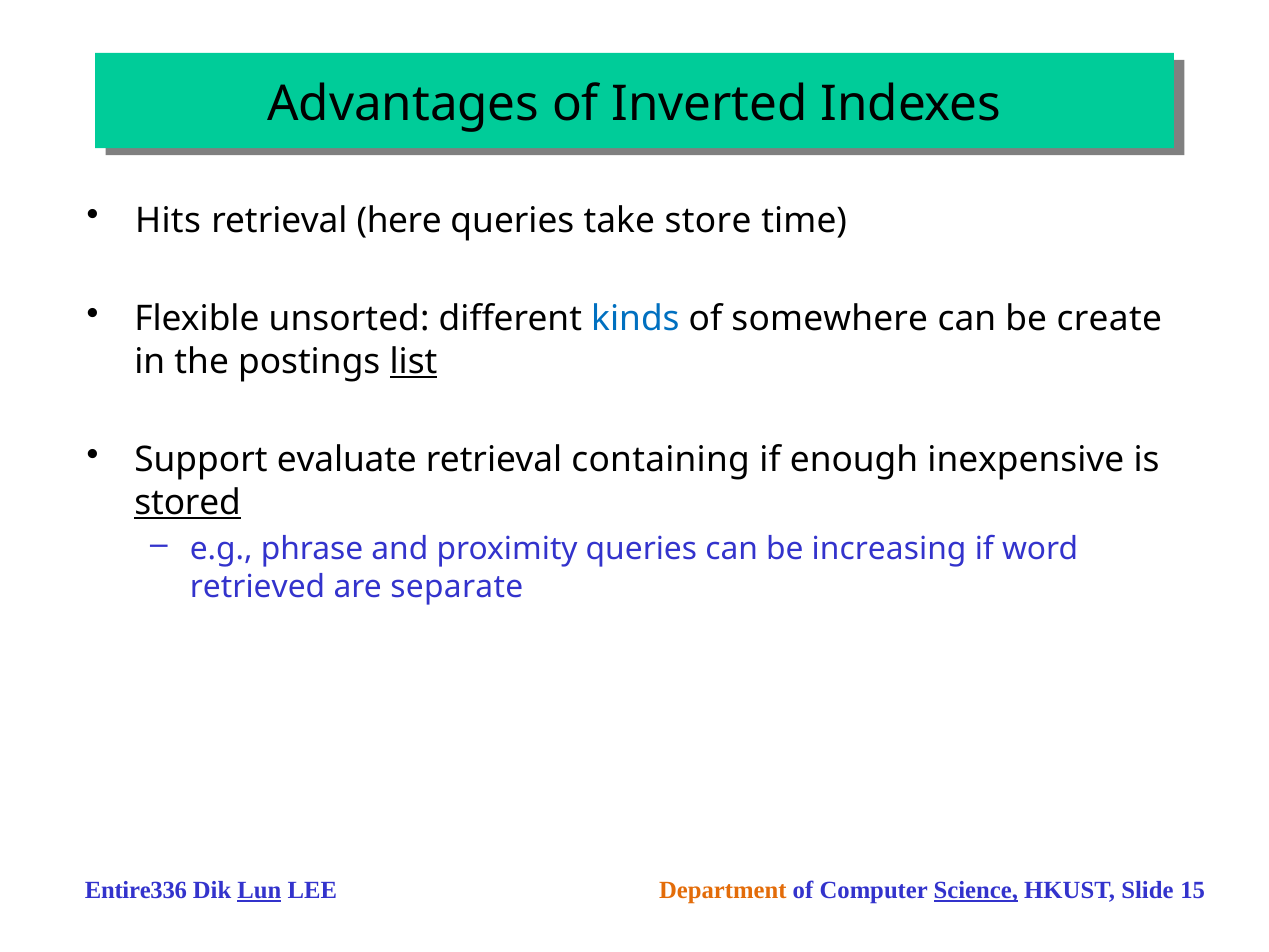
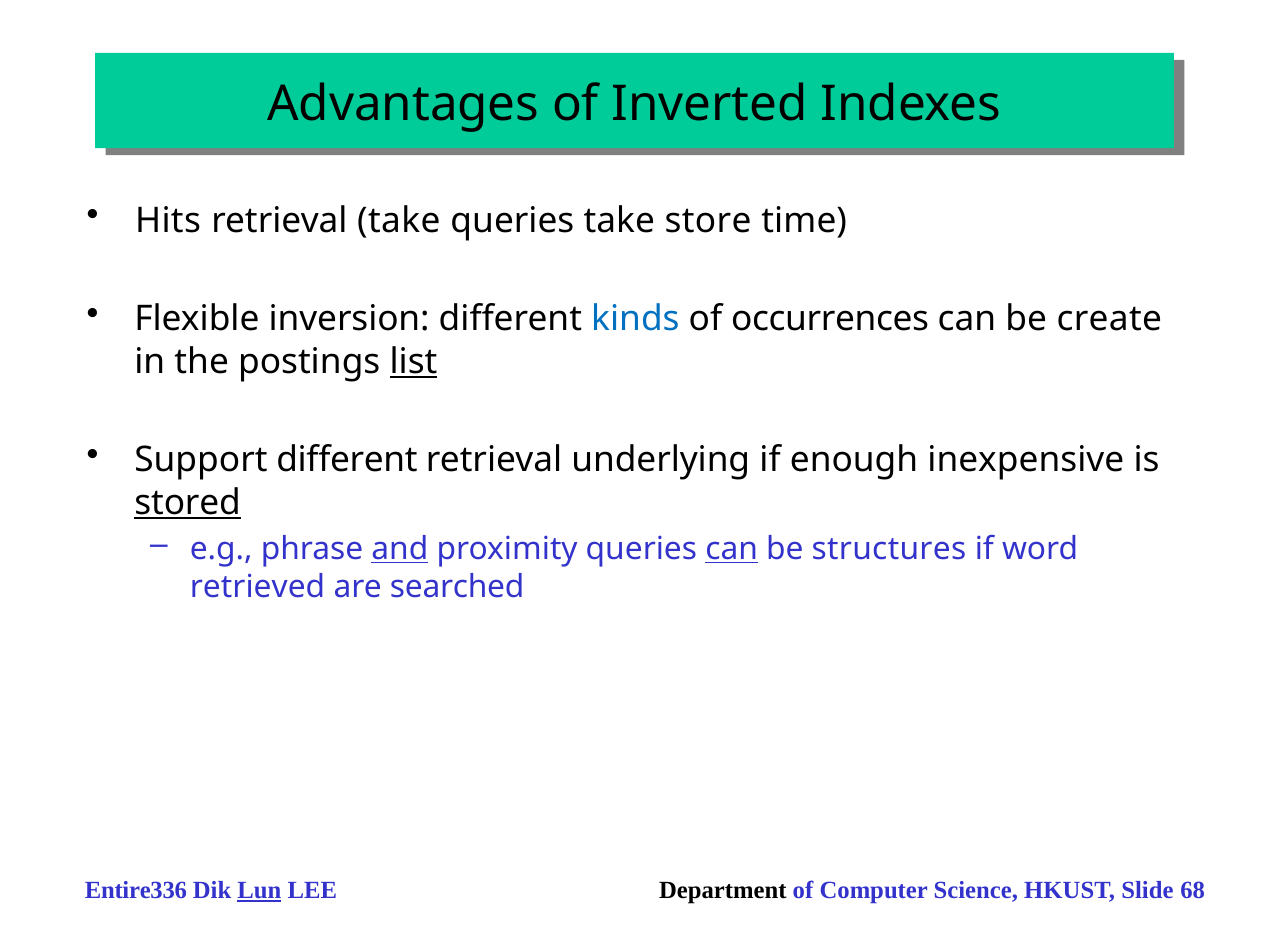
retrieval here: here -> take
unsorted: unsorted -> inversion
somewhere: somewhere -> occurrences
Support evaluate: evaluate -> different
containing: containing -> underlying
and underline: none -> present
can at (732, 549) underline: none -> present
increasing: increasing -> structures
separate: separate -> searched
Department colour: orange -> black
Science underline: present -> none
15: 15 -> 68
